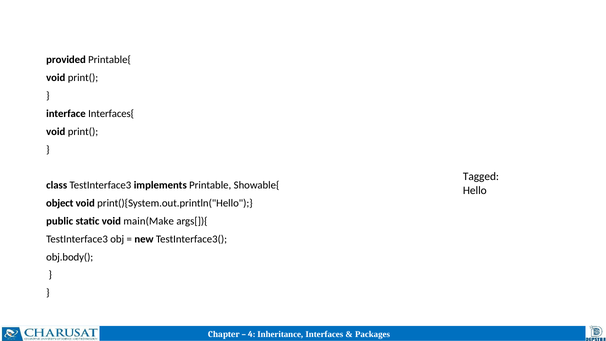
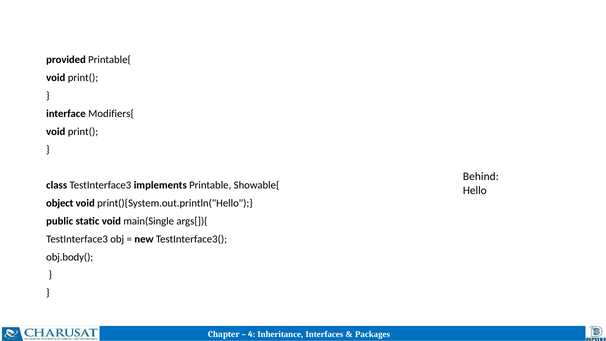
Interfaces{: Interfaces{ -> Modifiers{
Tagged: Tagged -> Behind
main(Make: main(Make -> main(Single
